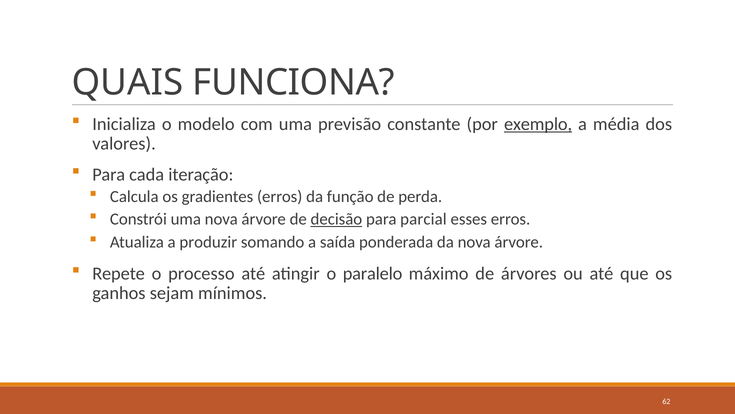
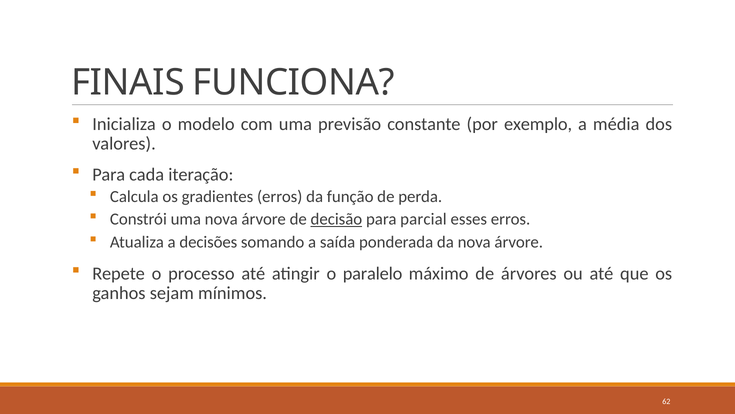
QUAIS: QUAIS -> FINAIS
exemplo underline: present -> none
produzir: produzir -> decisões
